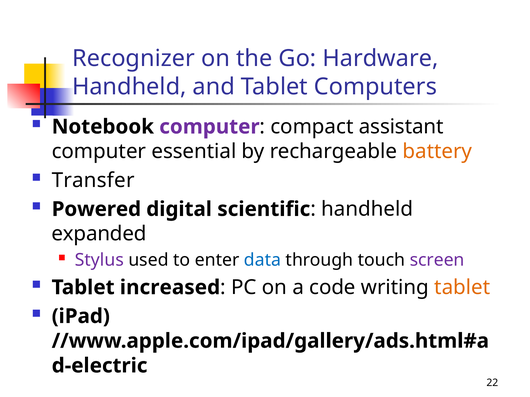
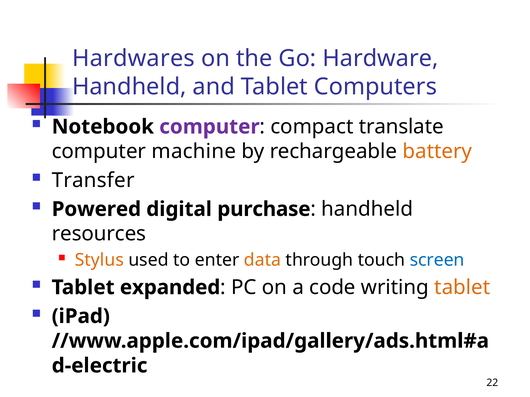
Recognizer: Recognizer -> Hardwares
assistant: assistant -> translate
essential: essential -> machine
scientific: scientific -> purchase
expanded: expanded -> resources
Stylus colour: purple -> orange
data colour: blue -> orange
screen colour: purple -> blue
increased: increased -> expanded
